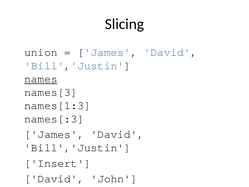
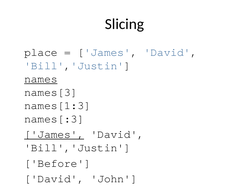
union: union -> place
James at (54, 134) underline: none -> present
Insert: Insert -> Before
